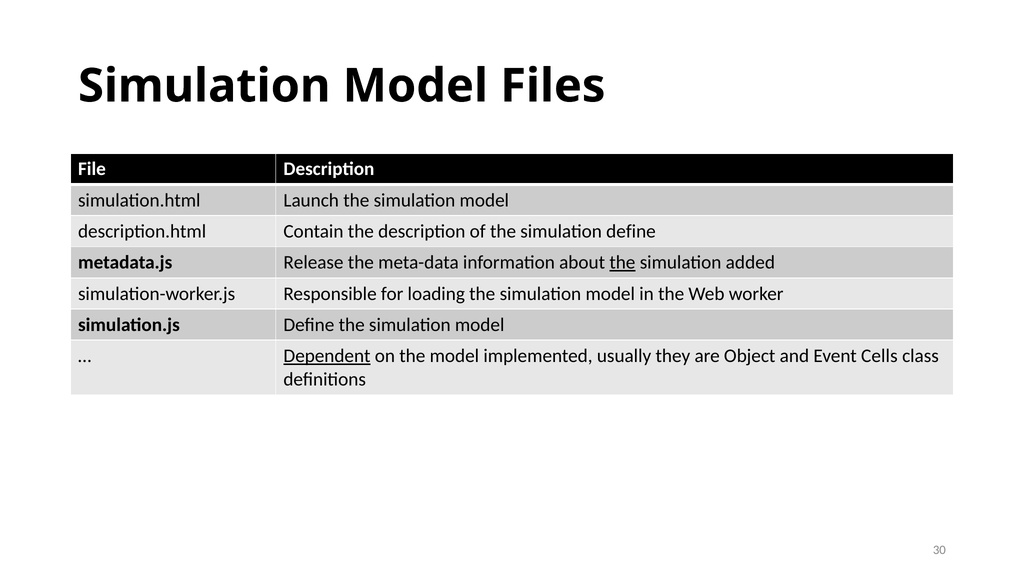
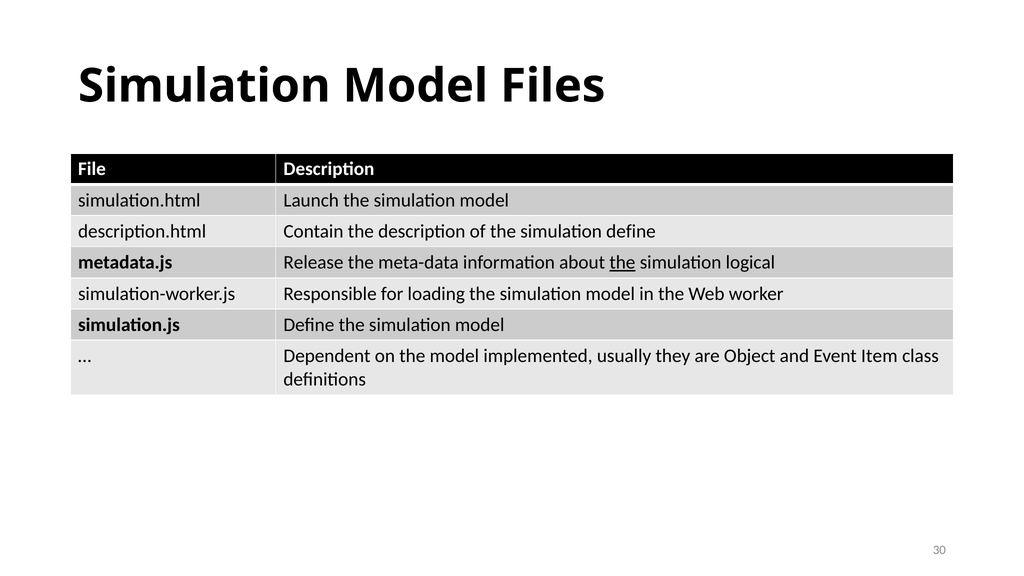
added: added -> logical
Dependent underline: present -> none
Cells: Cells -> Item
